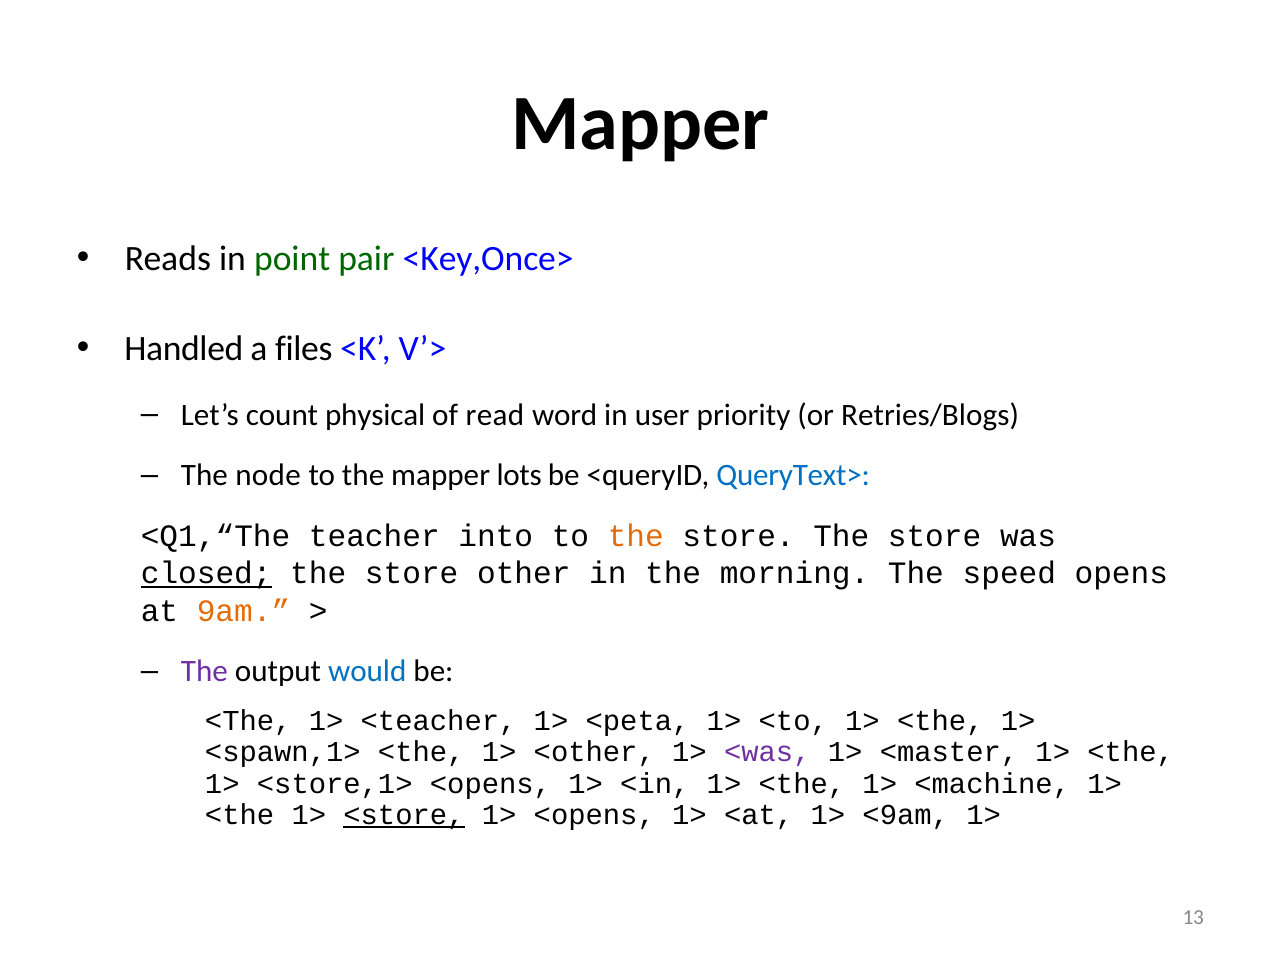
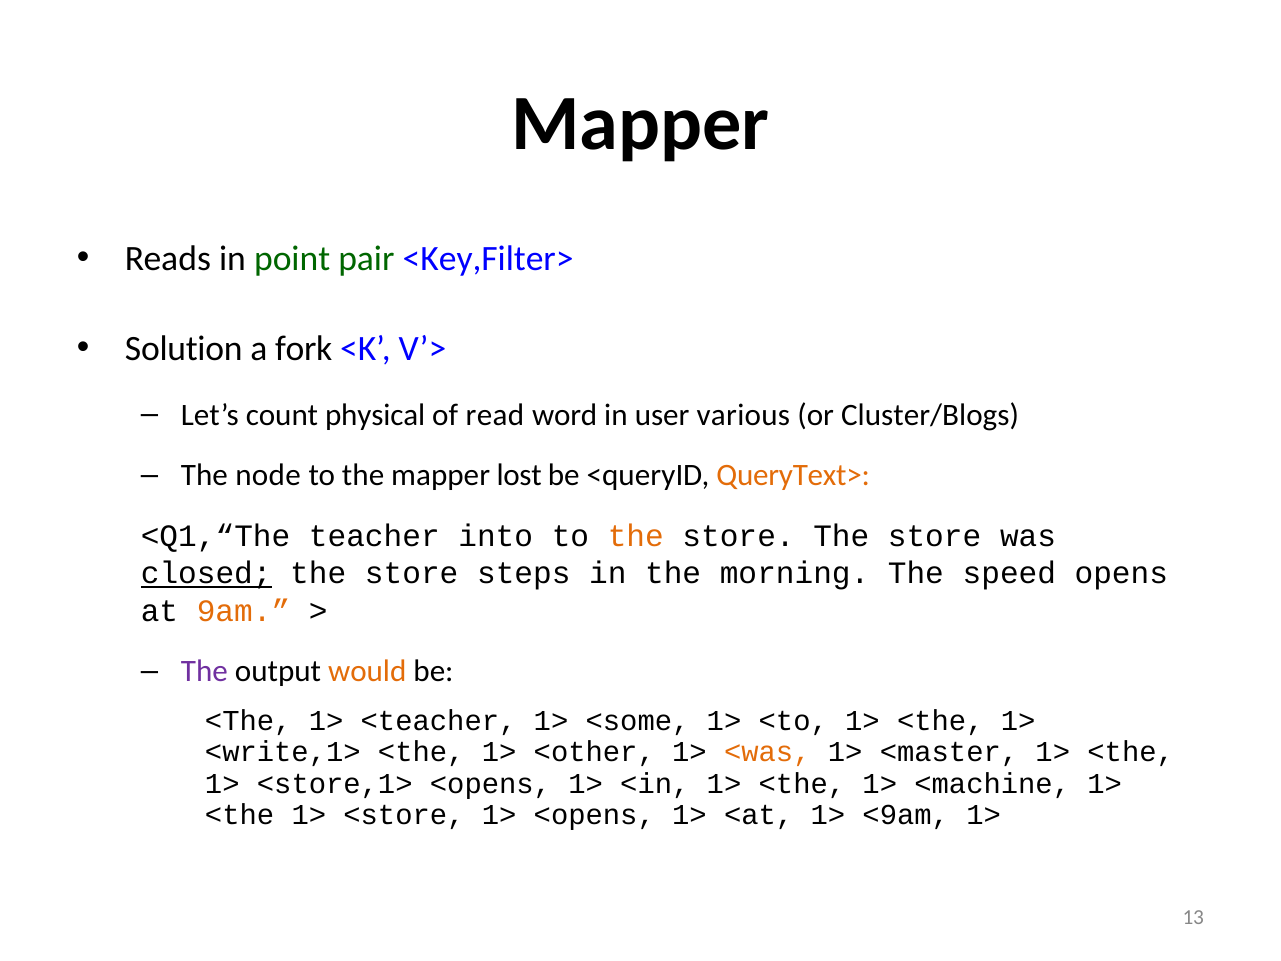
<Key,Once>: <Key,Once> -> <Key,Filter>
Handled: Handled -> Solution
files: files -> fork
priority: priority -> various
Retries/Blogs: Retries/Blogs -> Cluster/Blogs
lots: lots -> lost
QueryText> colour: blue -> orange
other: other -> steps
would colour: blue -> orange
<peta: <peta -> <some
<spawn,1>: <spawn,1> -> <write,1>
<was colour: purple -> orange
<store underline: present -> none
